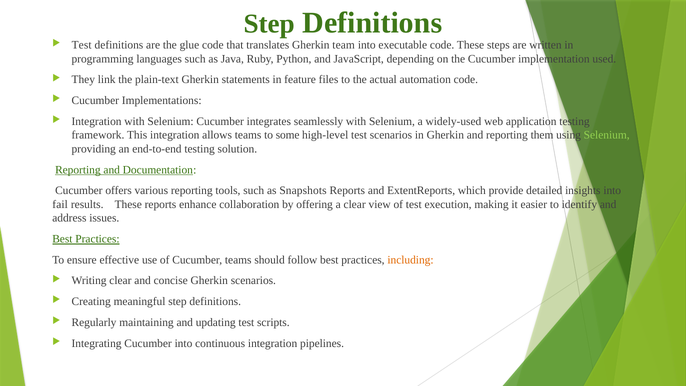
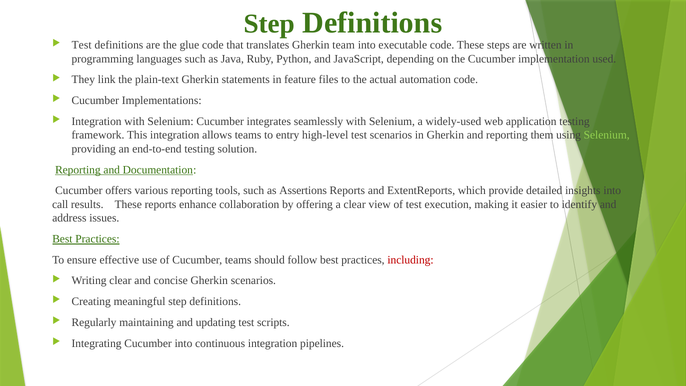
some: some -> entry
Snapshots: Snapshots -> Assertions
fail: fail -> call
including colour: orange -> red
